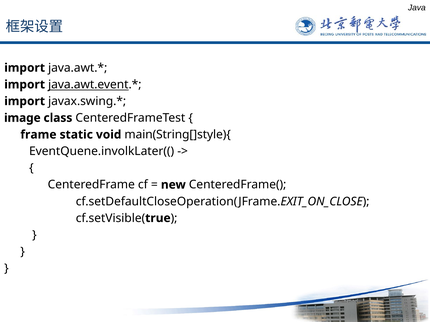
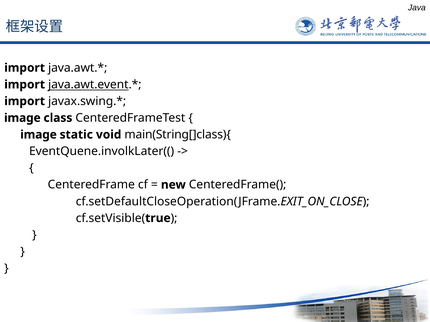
frame at (38, 135): frame -> image
main(String[]style){: main(String[]style){ -> main(String[]class){
